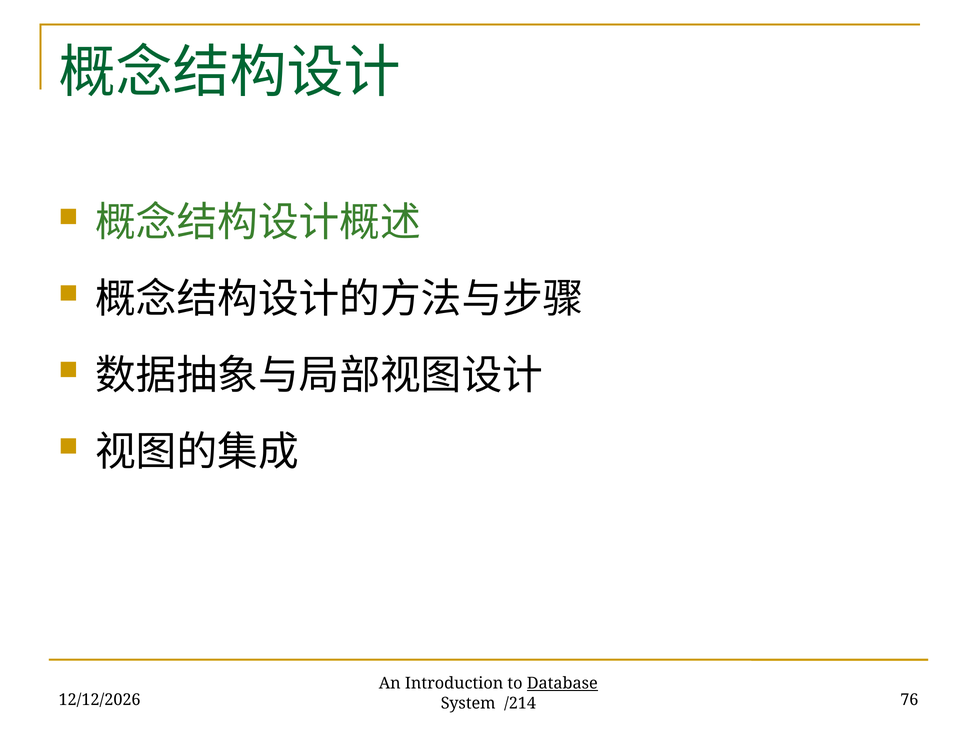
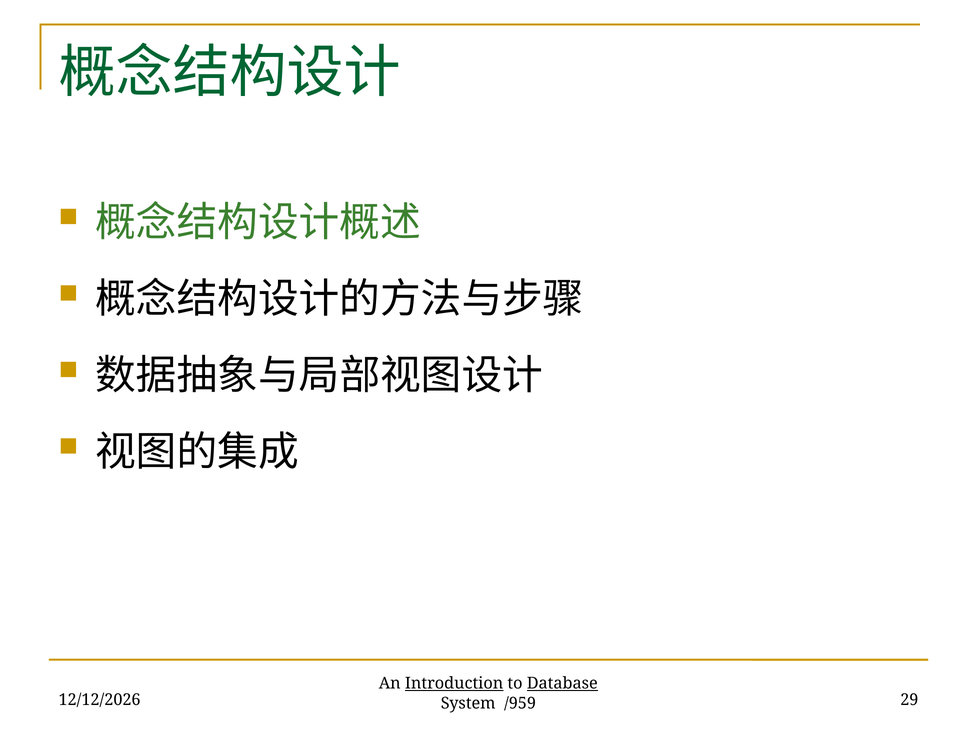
Introduction underline: none -> present
76: 76 -> 29
/214: /214 -> /959
